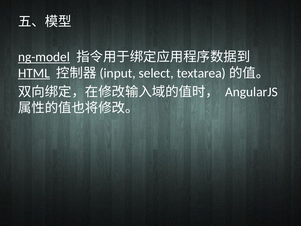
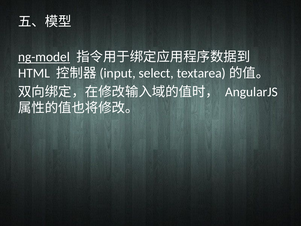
HTML underline: present -> none
